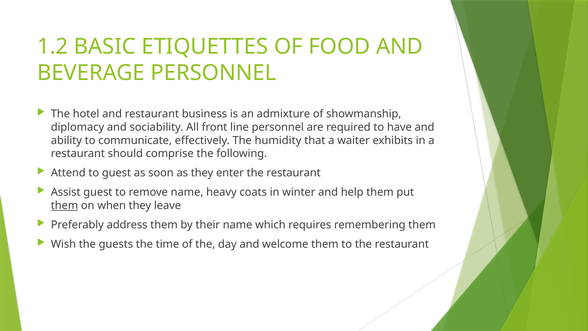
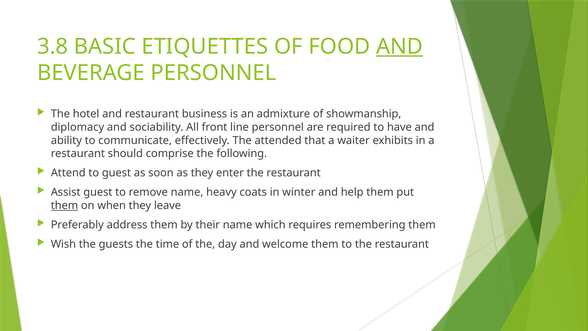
1.2: 1.2 -> 3.8
AND at (400, 46) underline: none -> present
humidity: humidity -> attended
